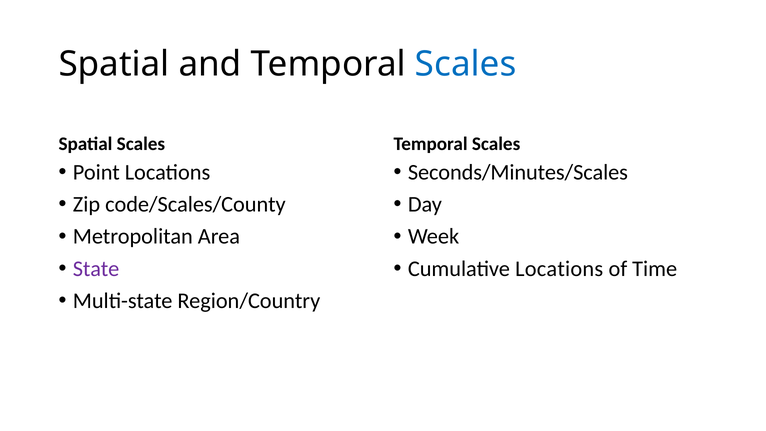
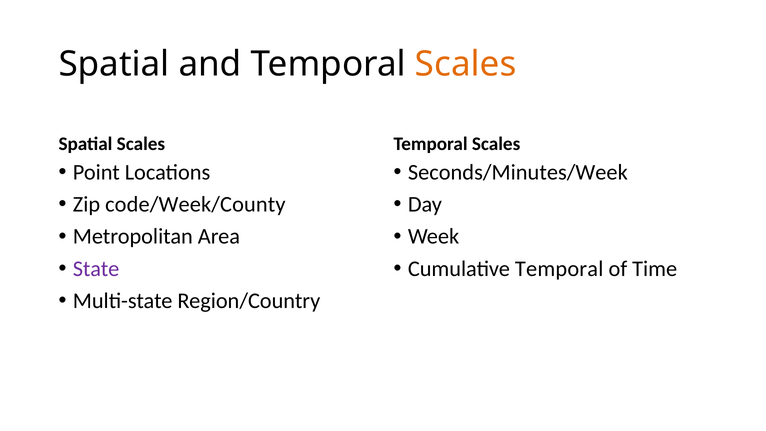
Scales at (466, 64) colour: blue -> orange
Seconds/Minutes/Scales: Seconds/Minutes/Scales -> Seconds/Minutes/Week
code/Scales/County: code/Scales/County -> code/Week/County
Cumulative Locations: Locations -> Temporal
